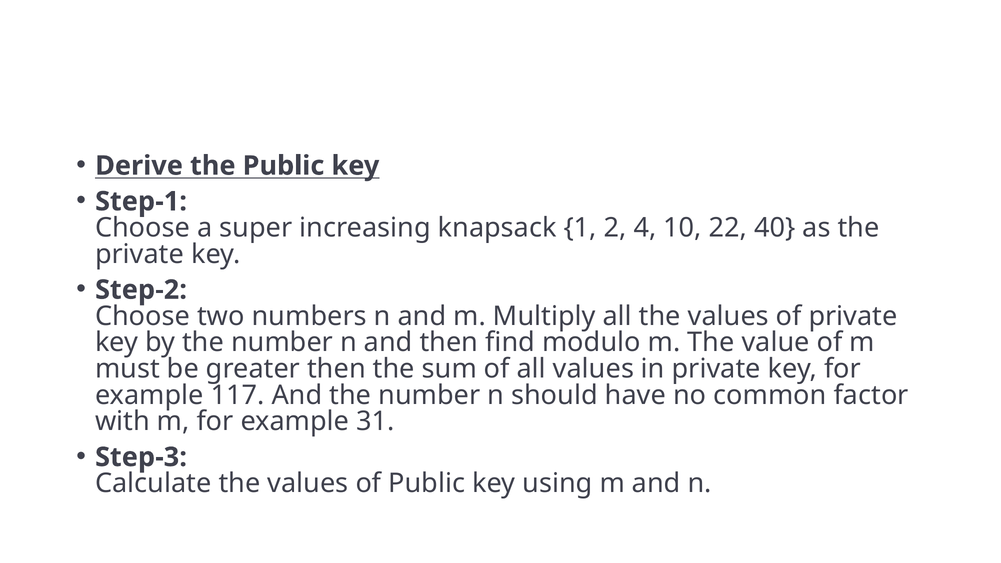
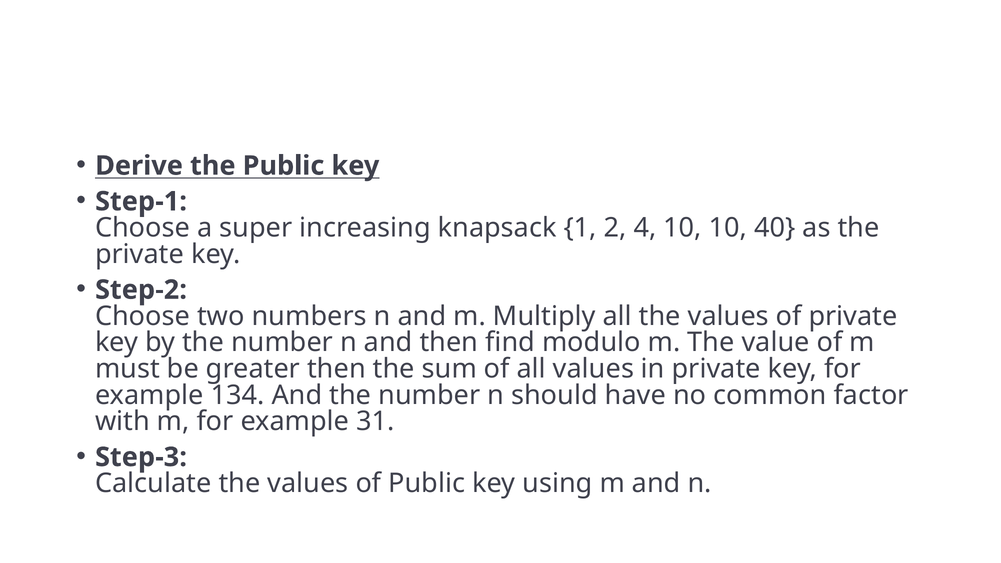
10 22: 22 -> 10
117: 117 -> 134
